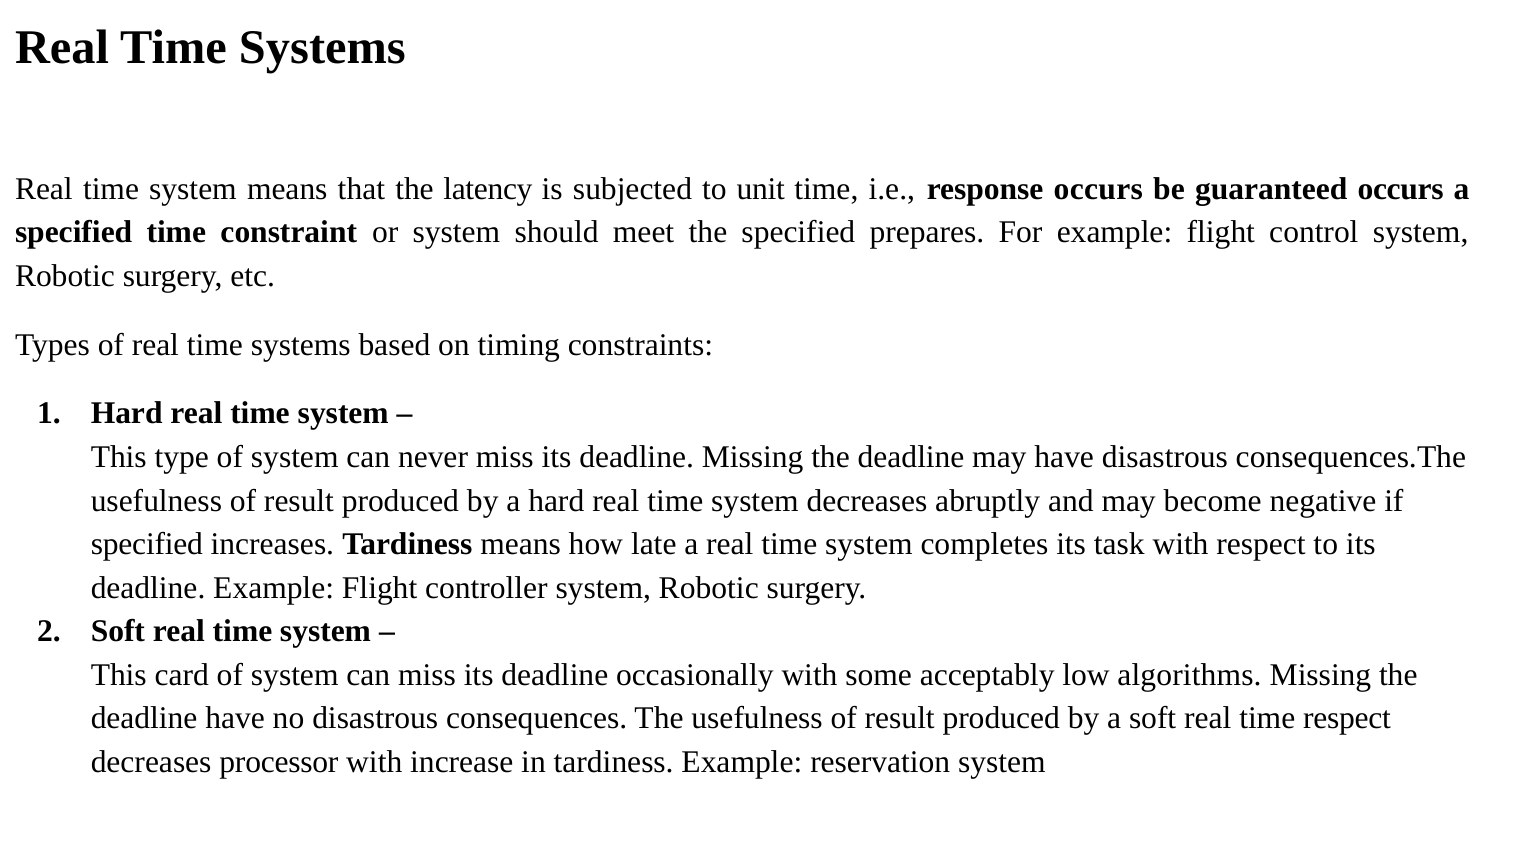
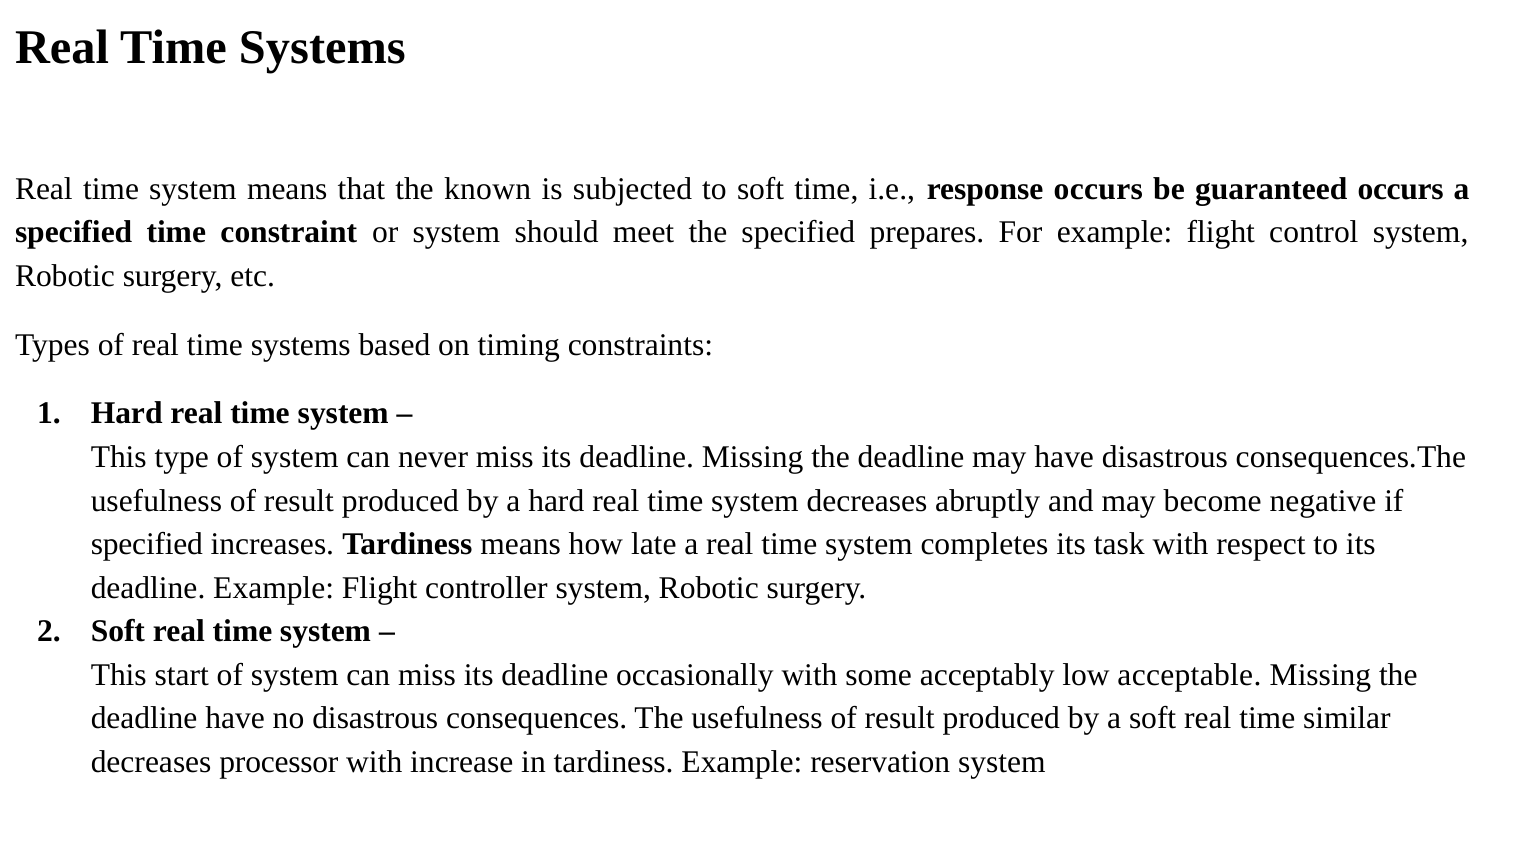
latency: latency -> known
to unit: unit -> soft
card: card -> start
algorithms: algorithms -> acceptable
time respect: respect -> similar
